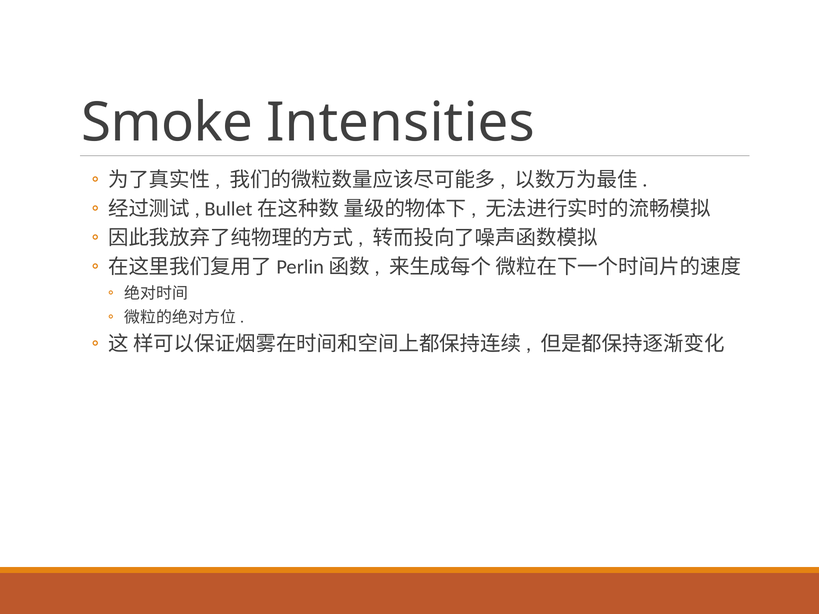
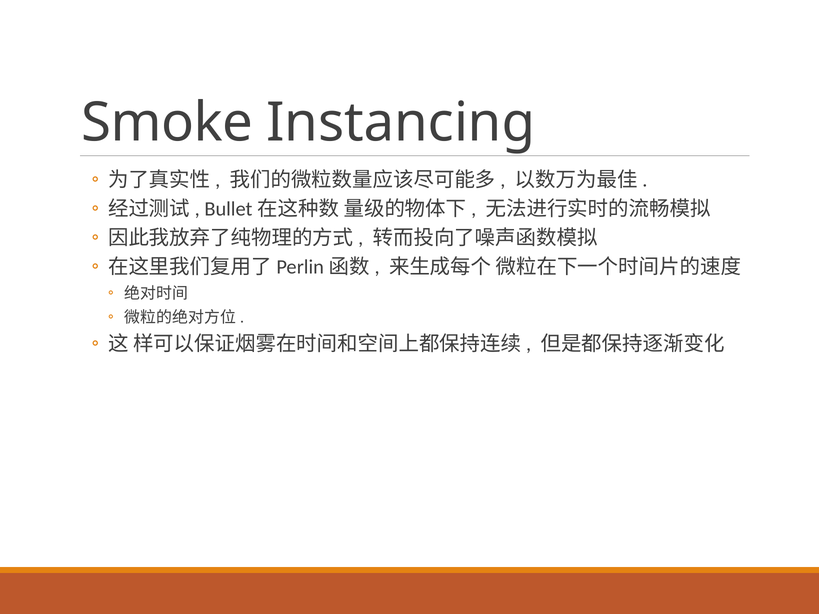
Intensities: Intensities -> Instancing
